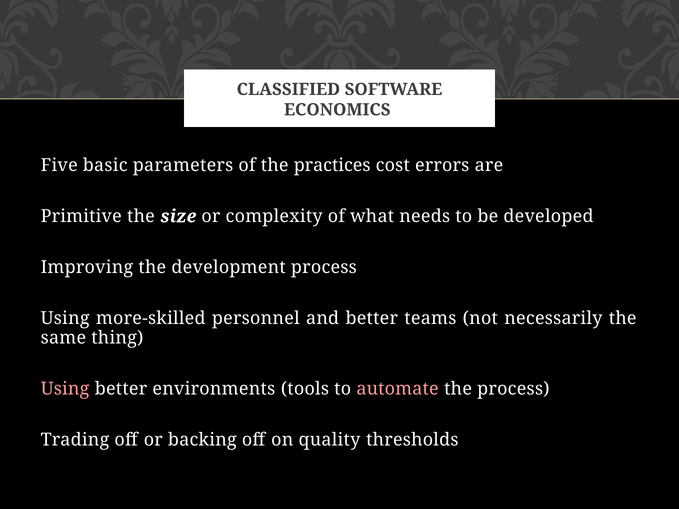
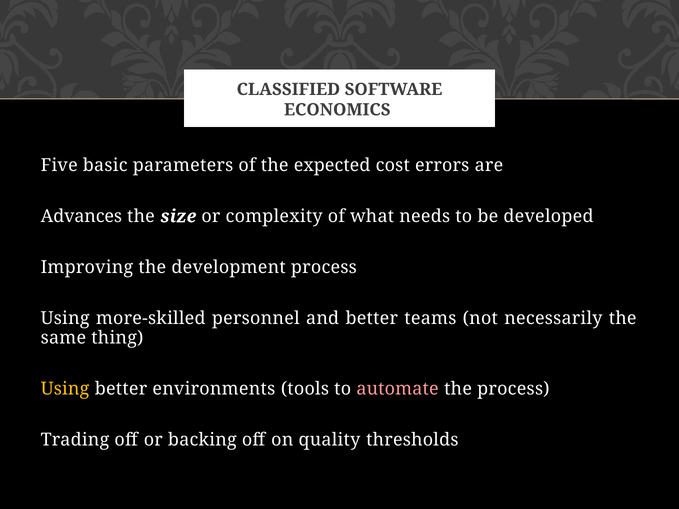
practices: practices -> expected
Primitive: Primitive -> Advances
Using at (65, 389) colour: pink -> yellow
